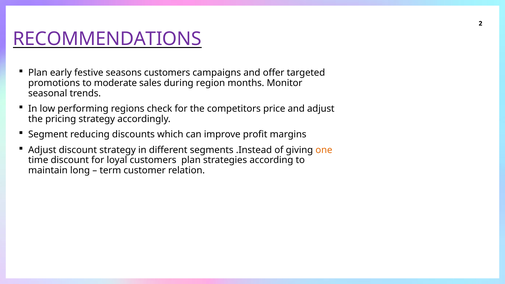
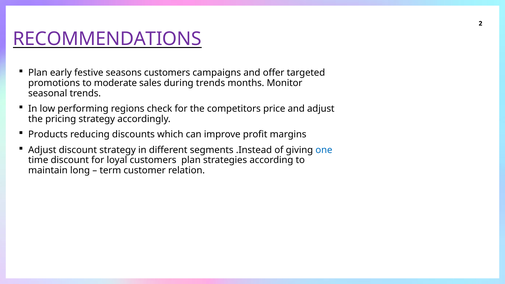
during region: region -> trends
Segment: Segment -> Products
one colour: orange -> blue
